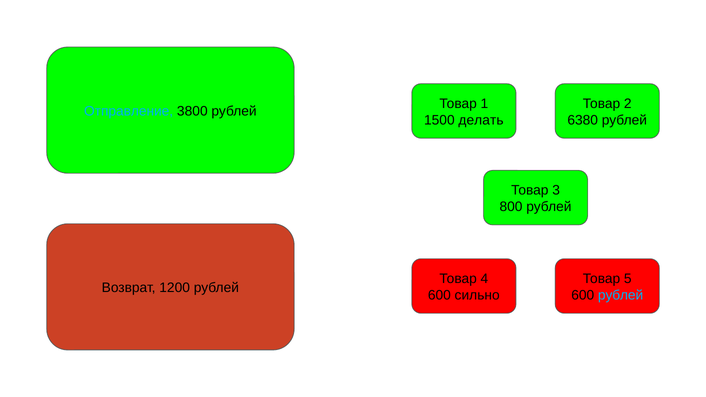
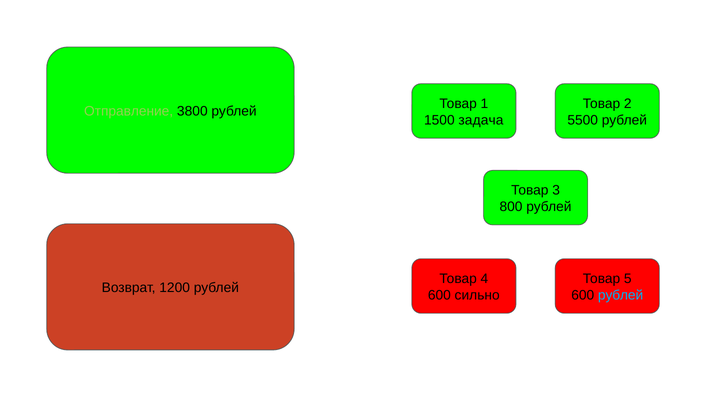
Отправление colour: light blue -> light green
делать: делать -> задача
6380: 6380 -> 5500
